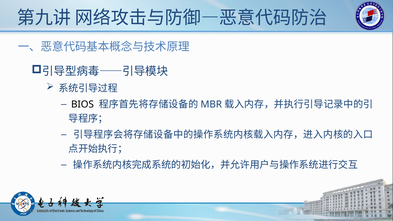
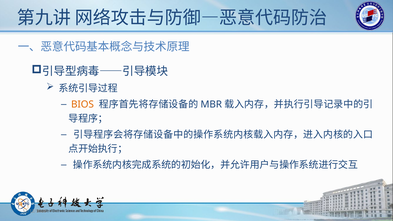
BIOS colour: black -> orange
